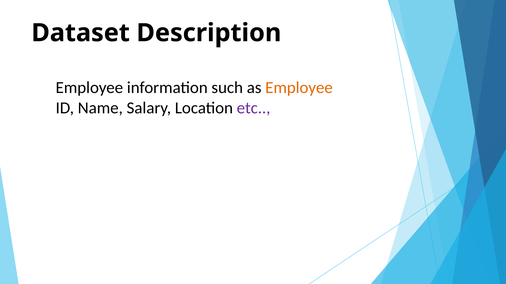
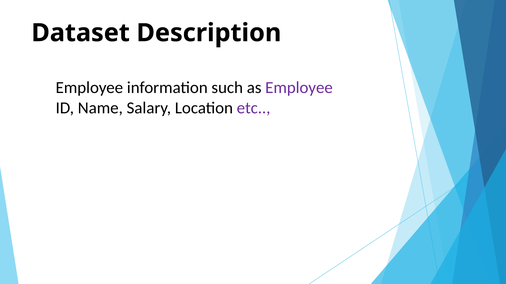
Employee at (299, 88) colour: orange -> purple
